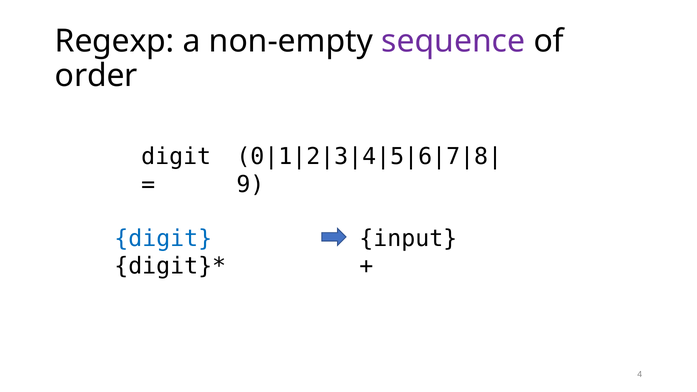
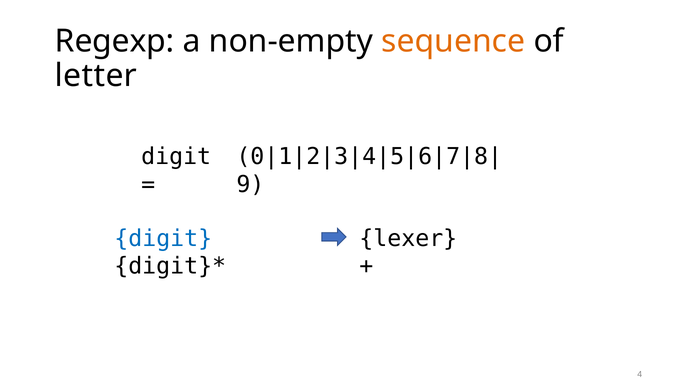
sequence colour: purple -> orange
order: order -> letter
input: input -> lexer
